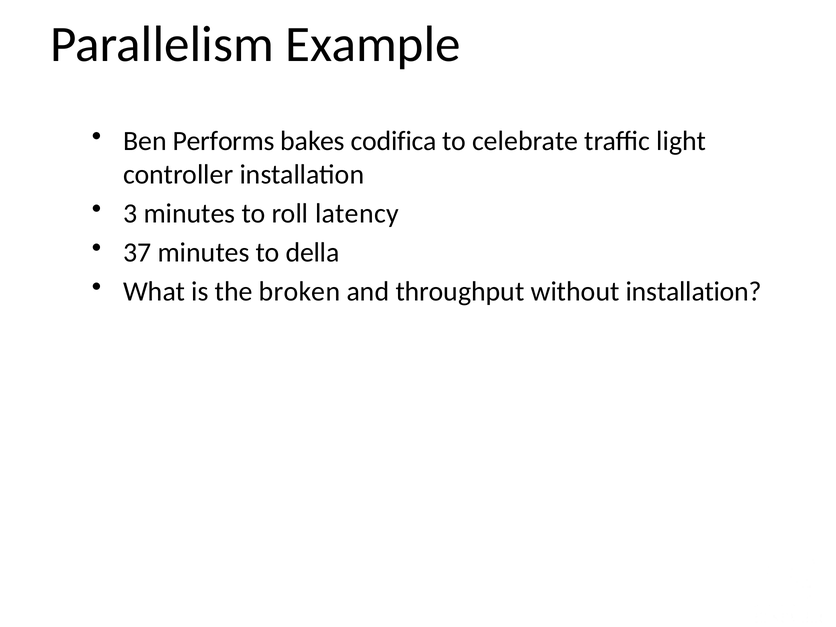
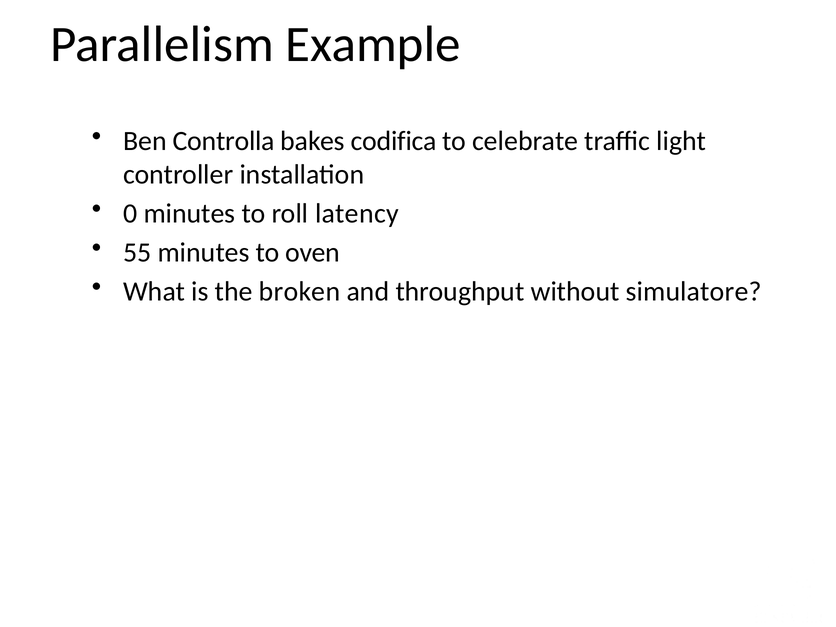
Performs: Performs -> Controlla
3 at (130, 214): 3 -> 0
37: 37 -> 55
della: della -> oven
without installation: installation -> simulatore
